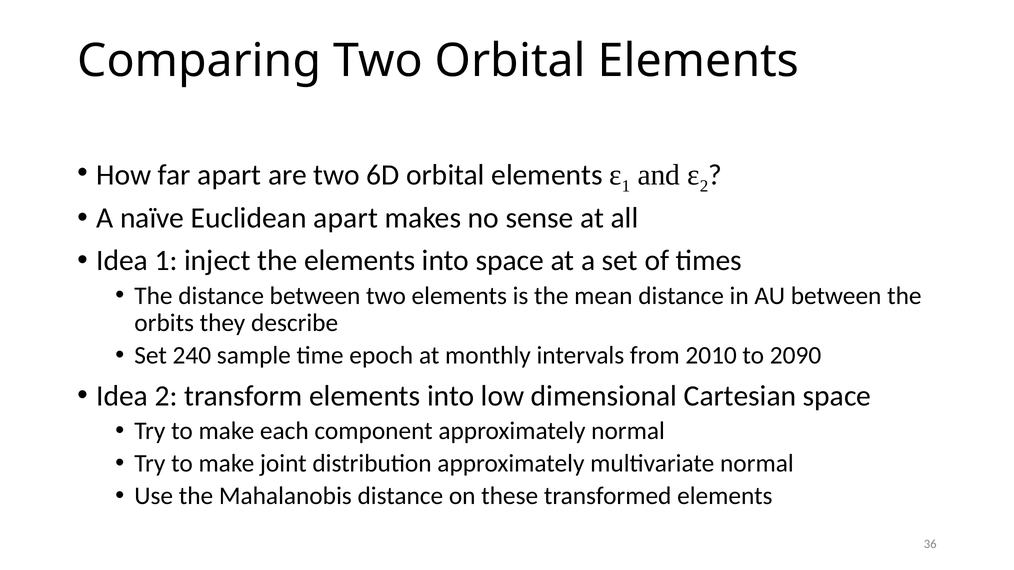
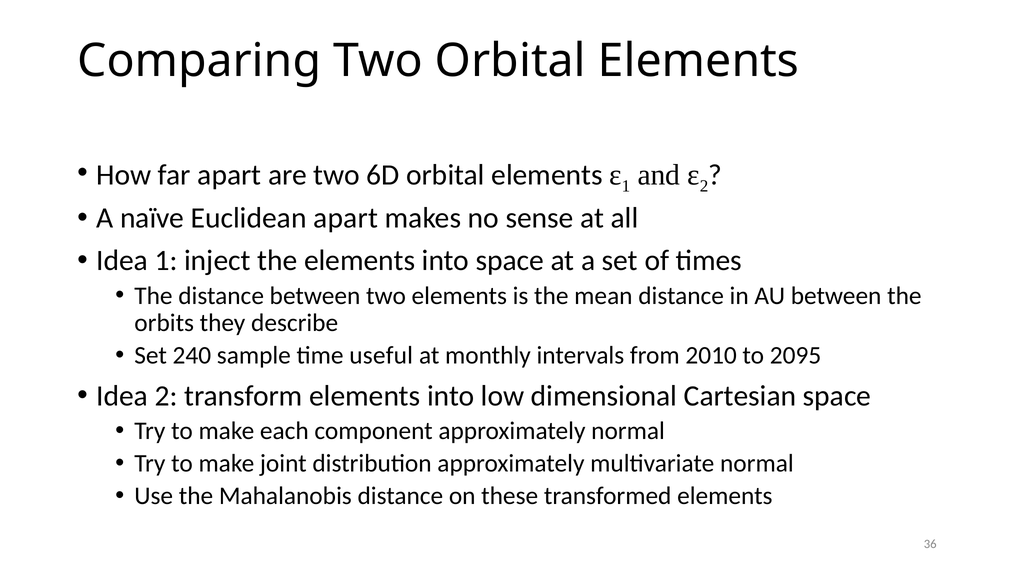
epoch: epoch -> useful
2090: 2090 -> 2095
